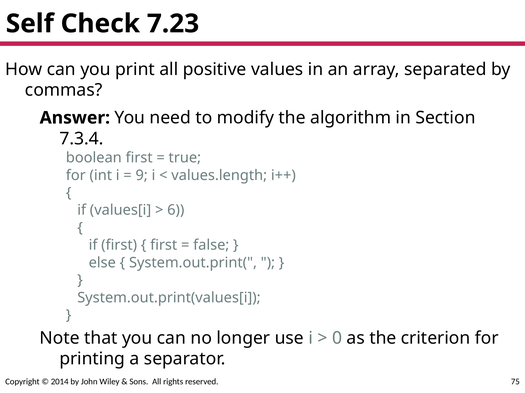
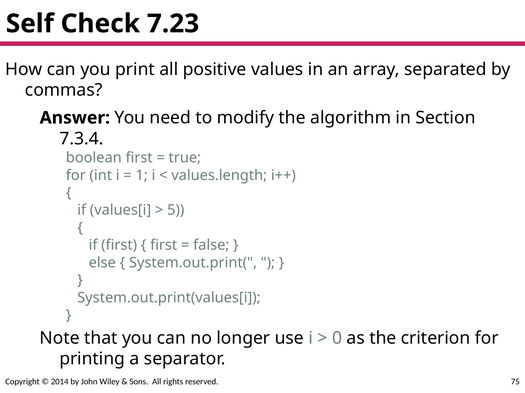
9: 9 -> 1
6: 6 -> 5
